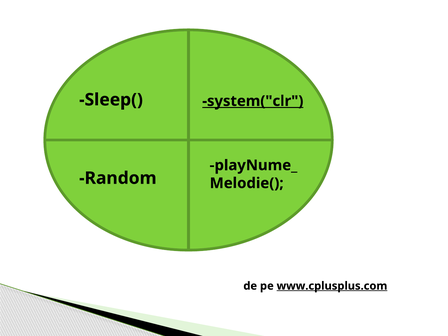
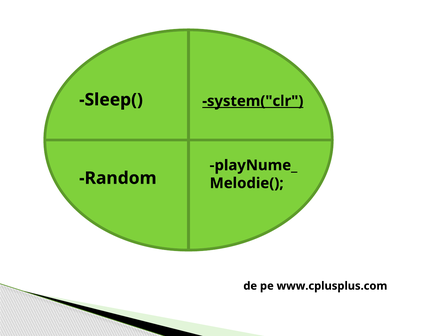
www.cplusplus.com underline: present -> none
